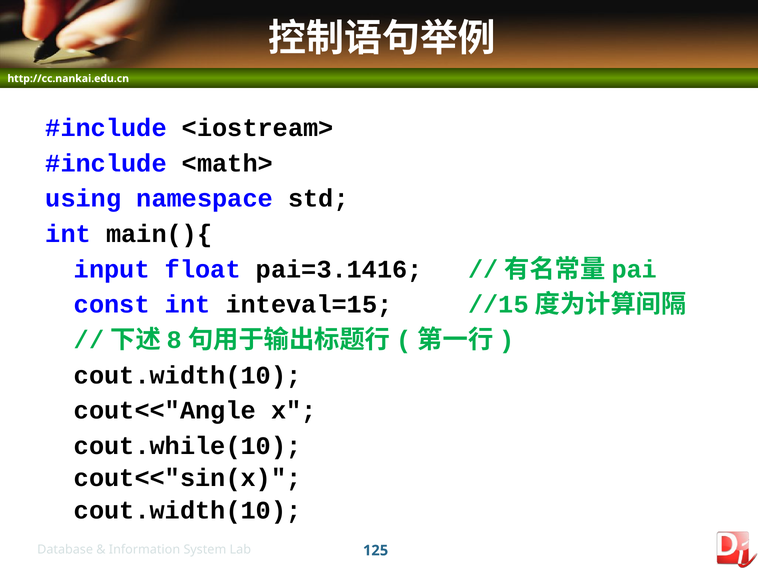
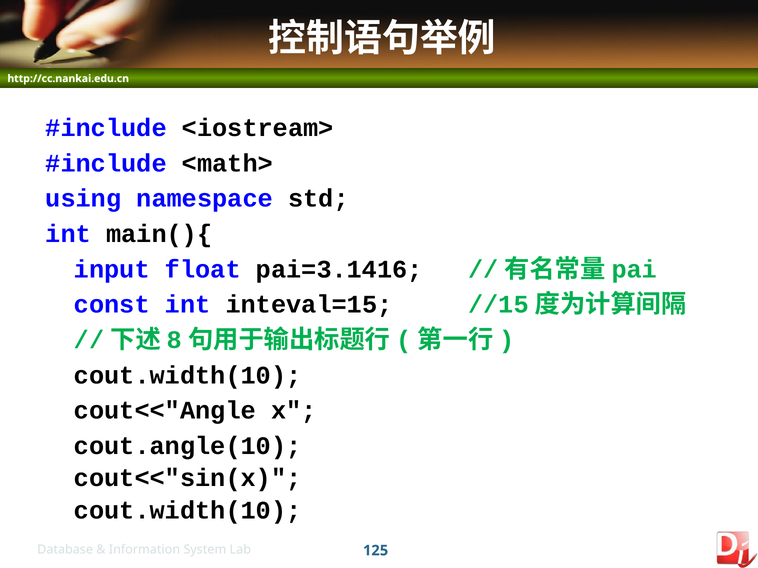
cout.while(10: cout.while(10 -> cout.angle(10
